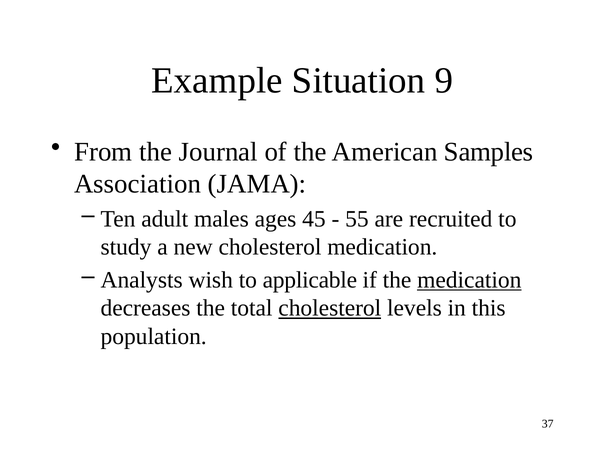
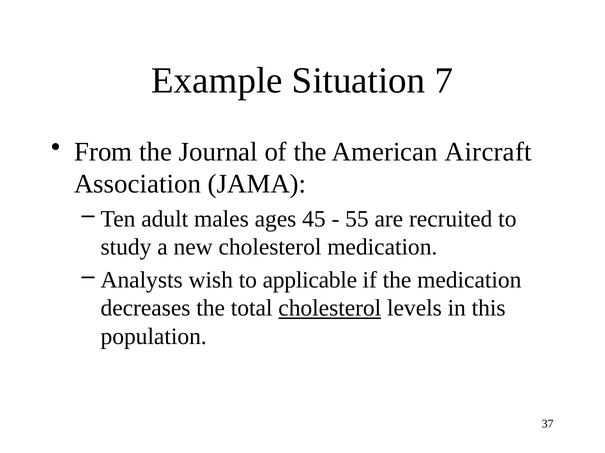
9: 9 -> 7
Samples: Samples -> Aircraft
medication at (469, 280) underline: present -> none
